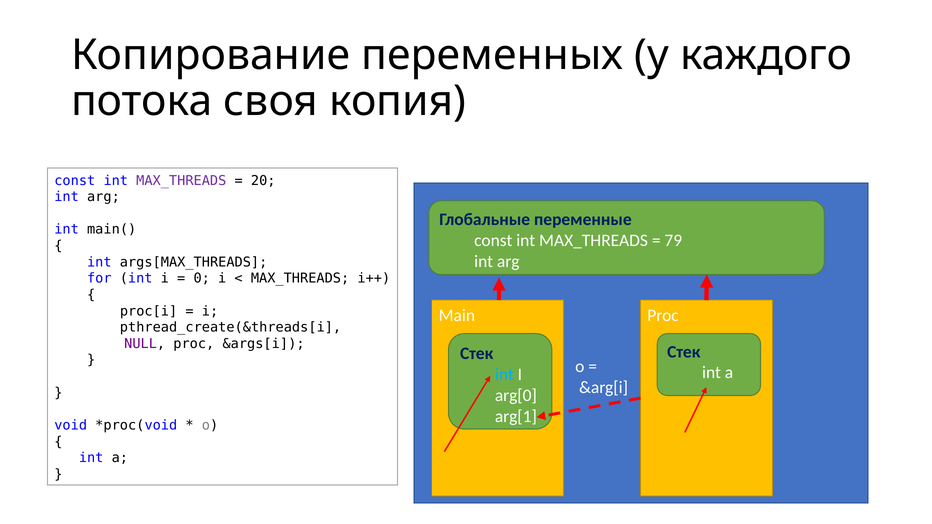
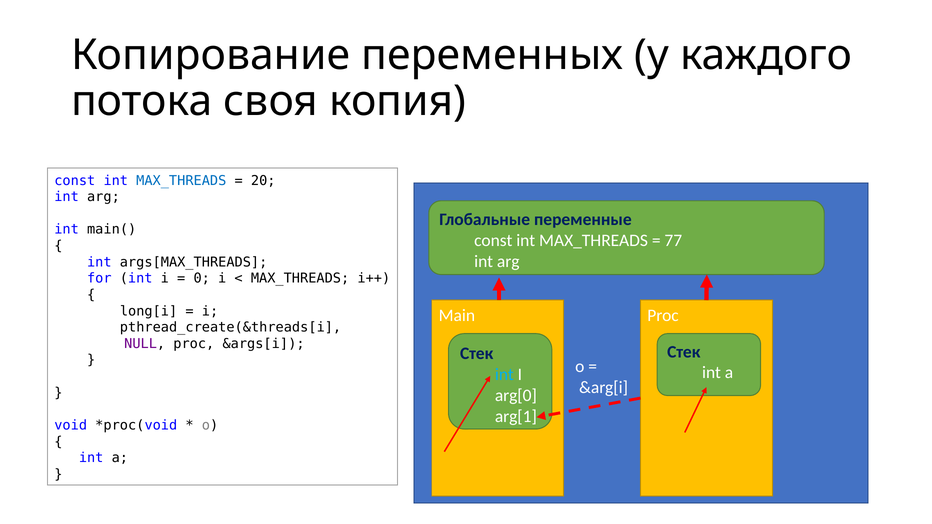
MAX_THREADS at (181, 181) colour: purple -> blue
79: 79 -> 77
proc[i: proc[i -> long[i
